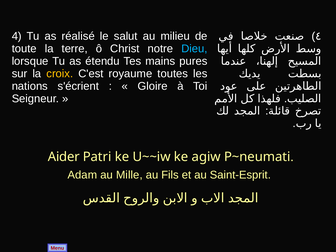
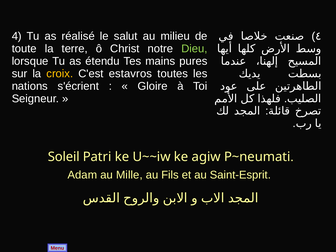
Dieu colour: light blue -> light green
royaume: royaume -> estavros
Aider: Aider -> Soleil
